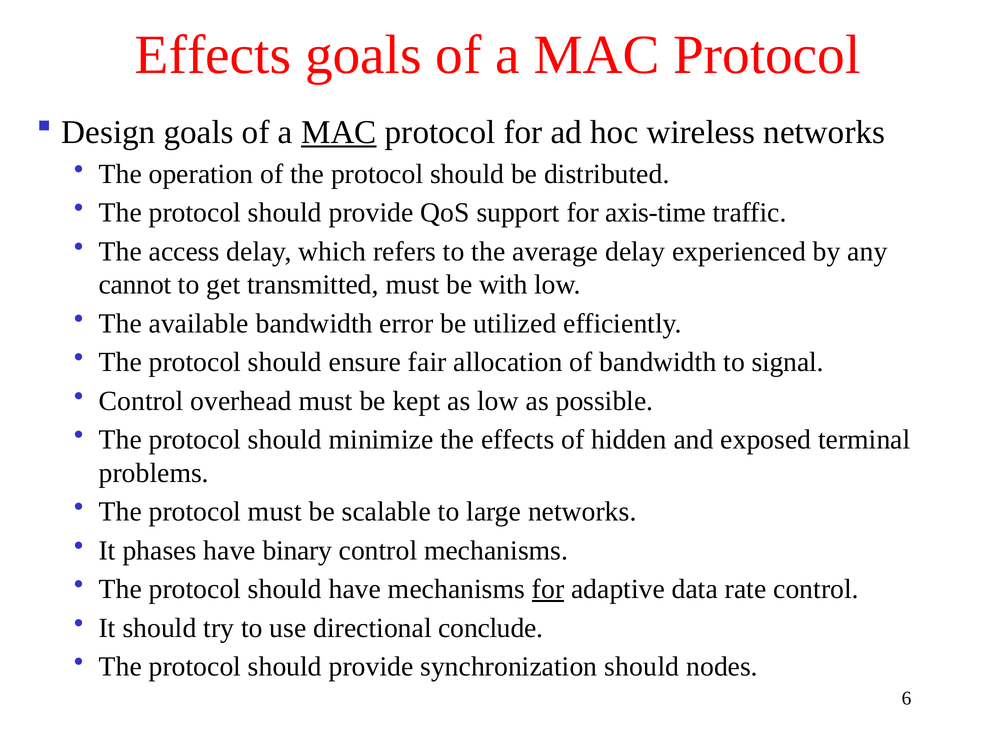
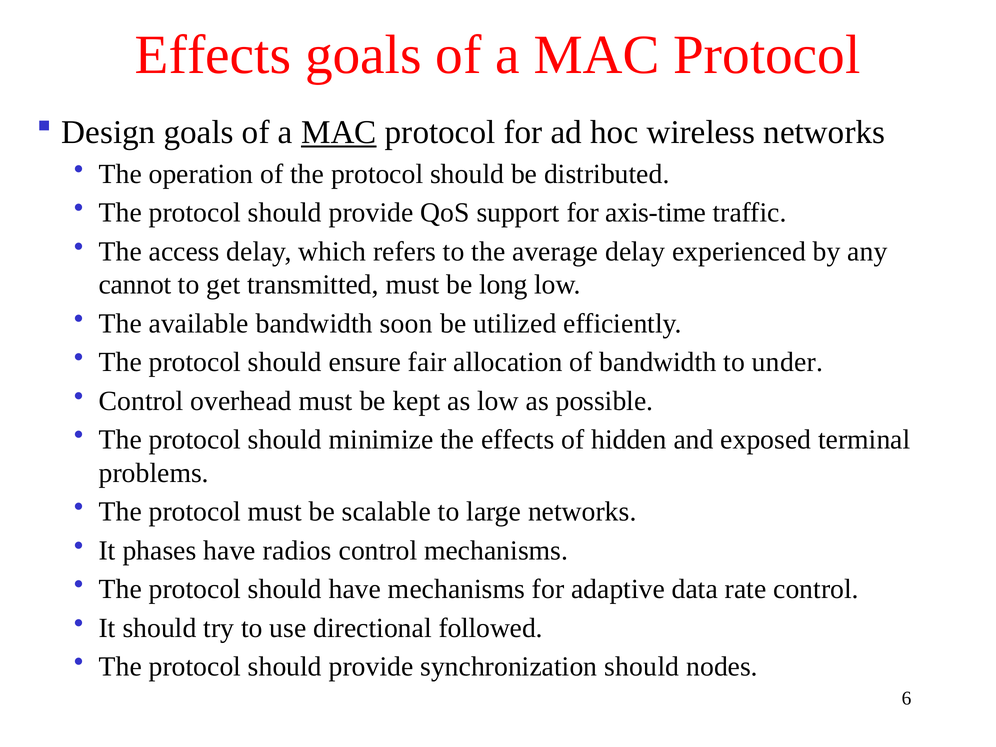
with: with -> long
error: error -> soon
signal: signal -> under
binary: binary -> radios
for at (548, 589) underline: present -> none
conclude: conclude -> followed
